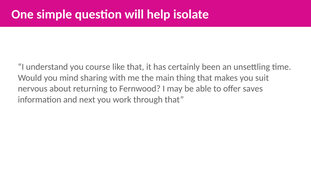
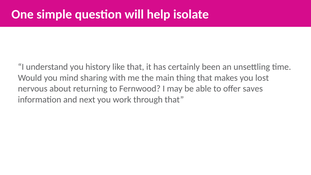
course: course -> history
suit: suit -> lost
